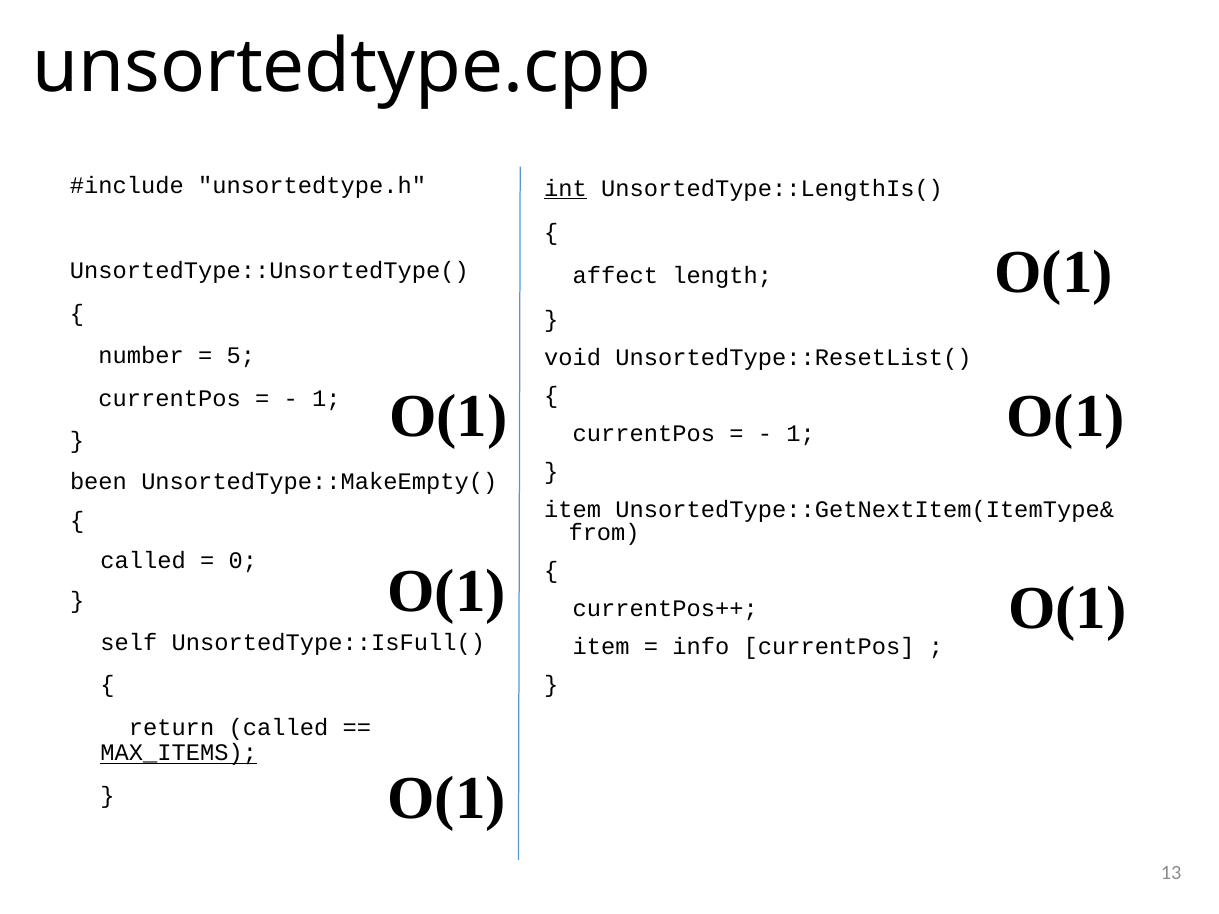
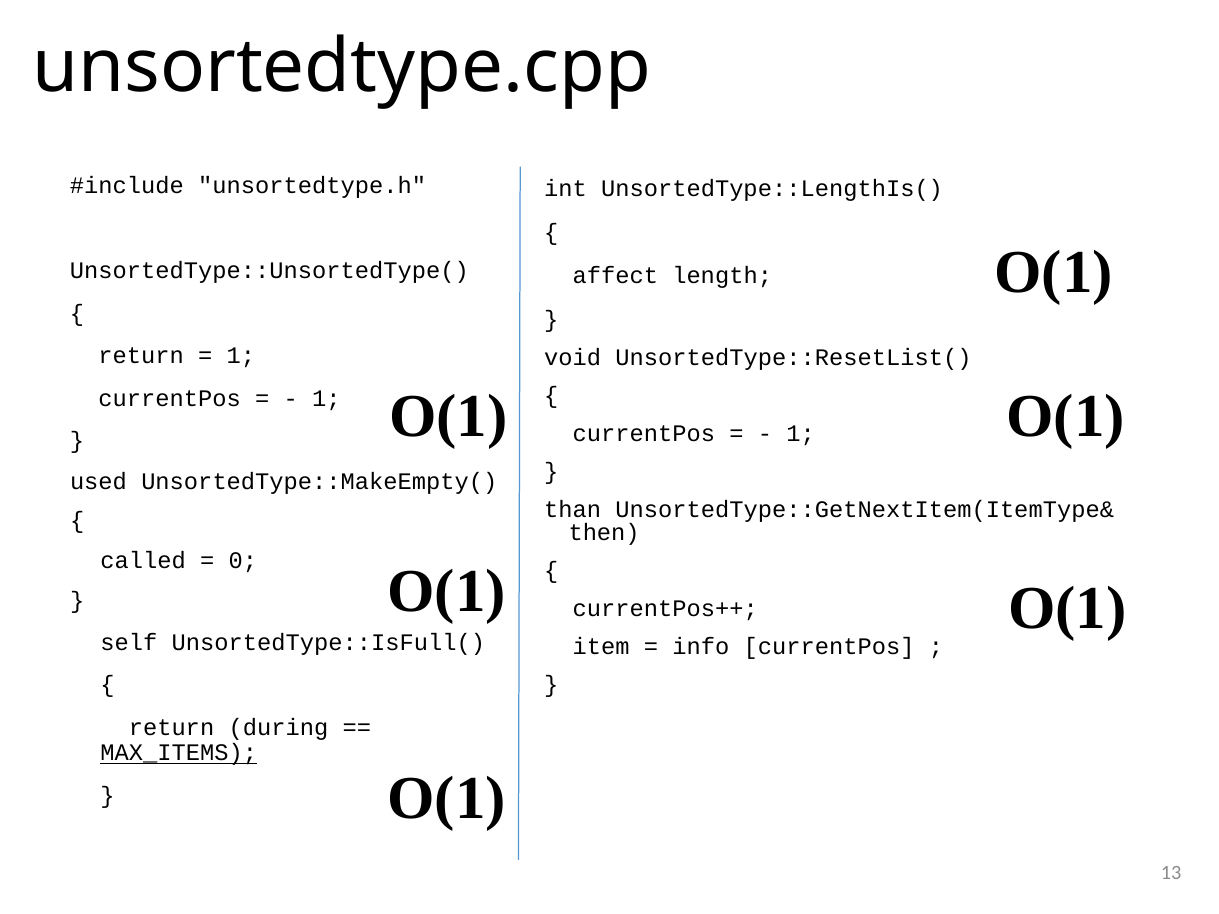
int underline: present -> none
number at (141, 356): number -> return
5 at (241, 356): 5 -> 1
been: been -> used
item at (573, 510): item -> than
from: from -> then
return called: called -> during
